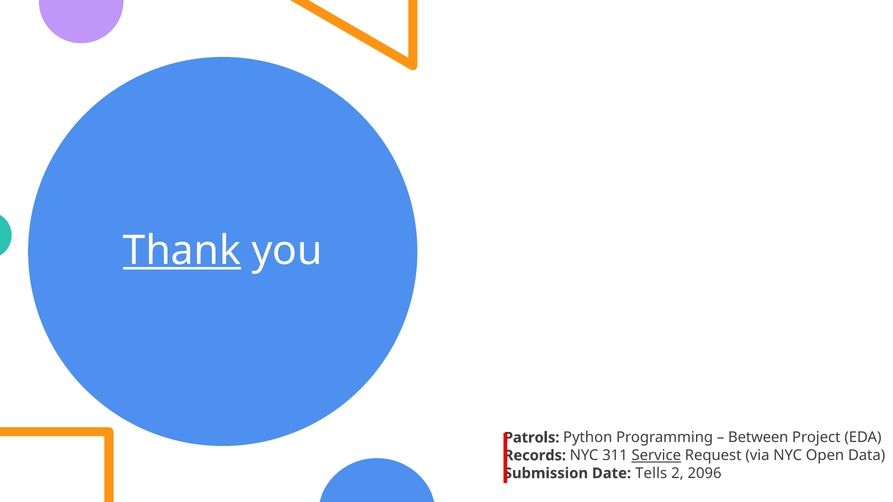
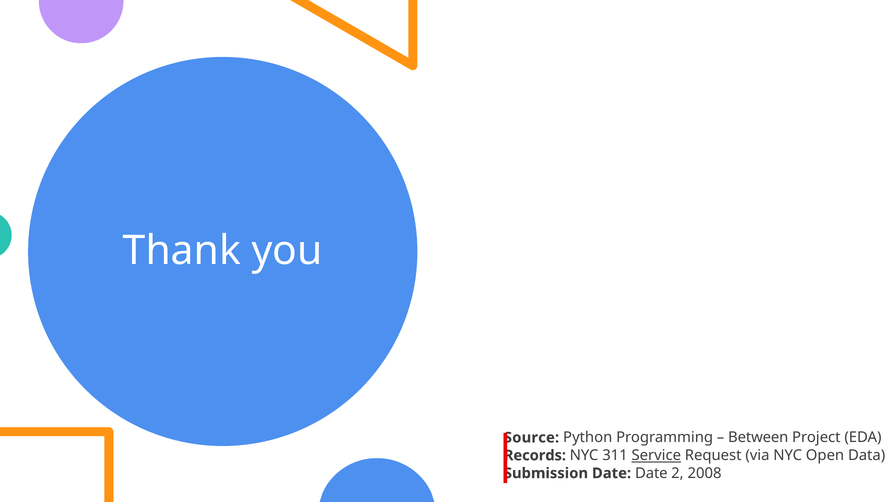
Thank underline: present -> none
Patrols: Patrols -> Source
Date Tells: Tells -> Date
2096: 2096 -> 2008
